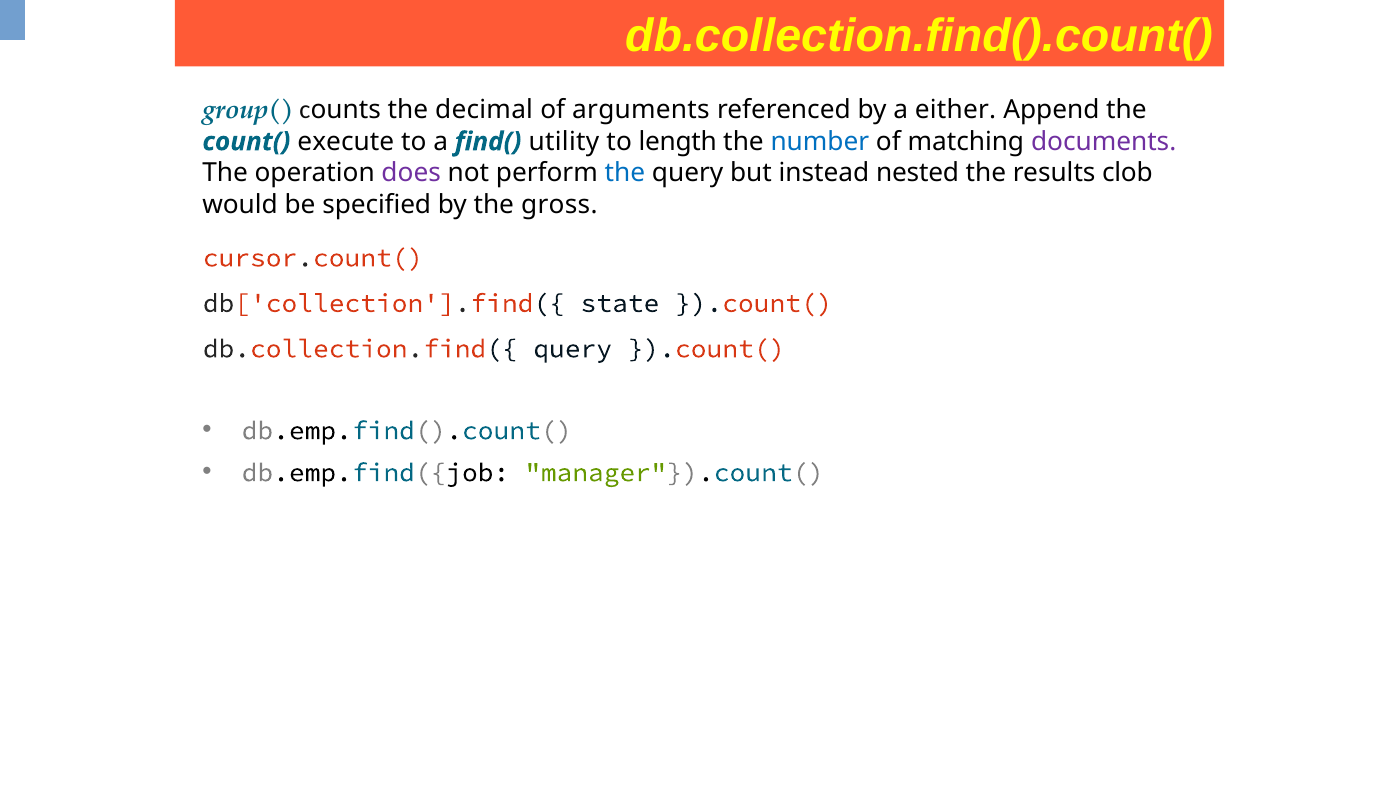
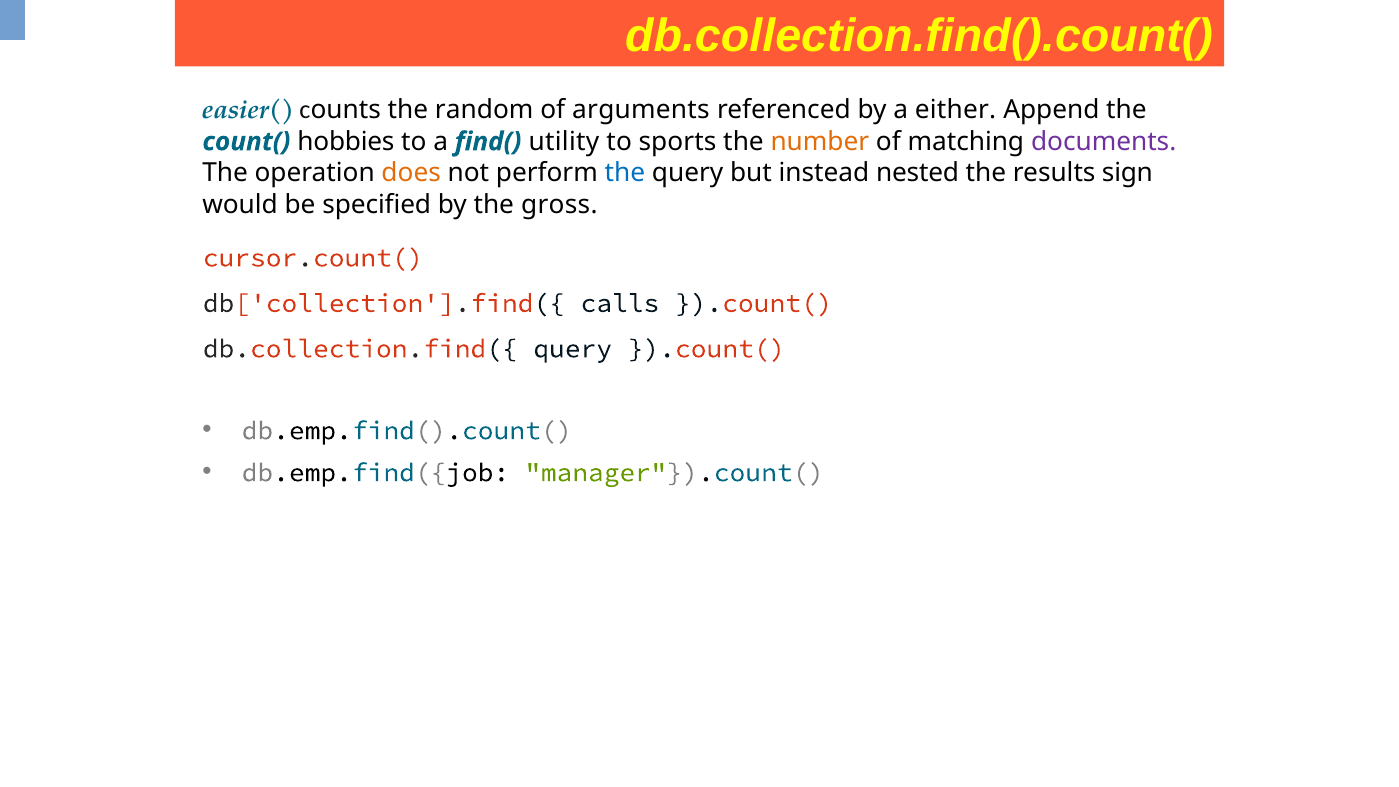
group(: group( -> easier(
decimal: decimal -> random
execute: execute -> hobbies
length: length -> sports
number colour: blue -> orange
does colour: purple -> orange
clob: clob -> sign
state: state -> calls
